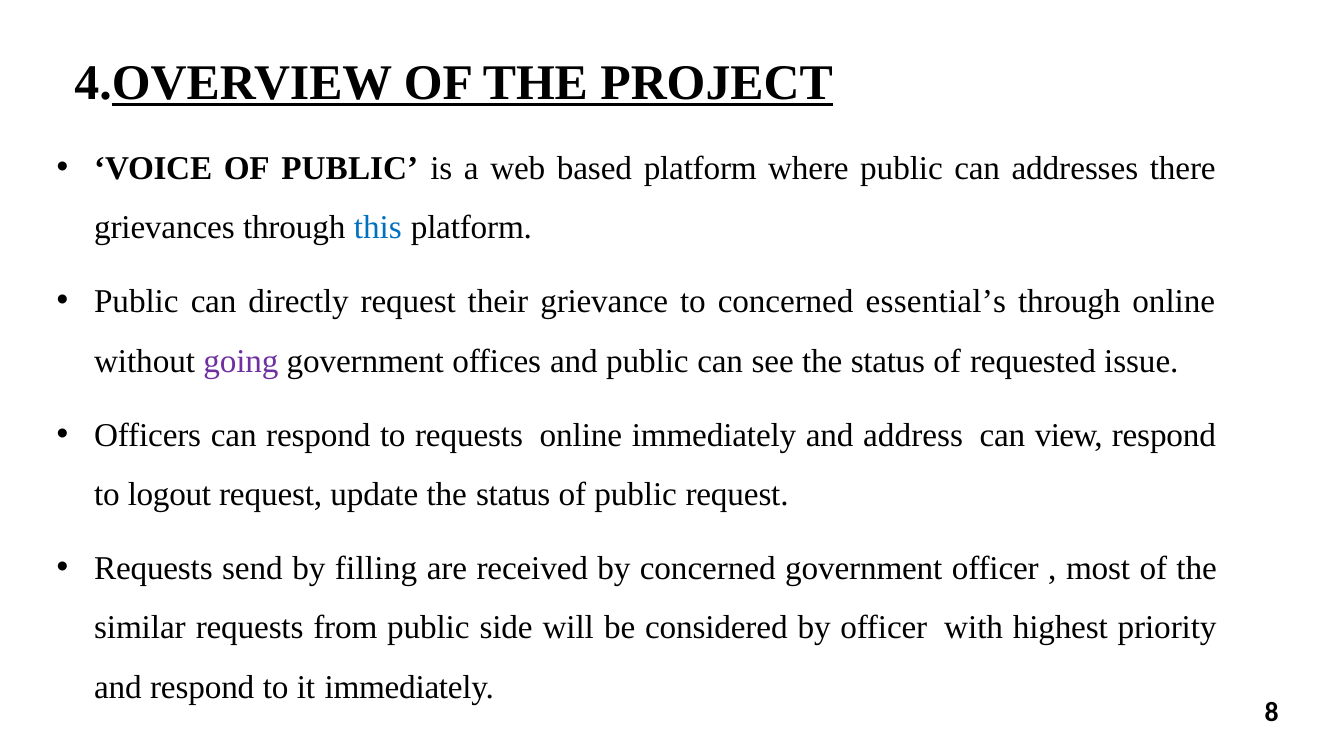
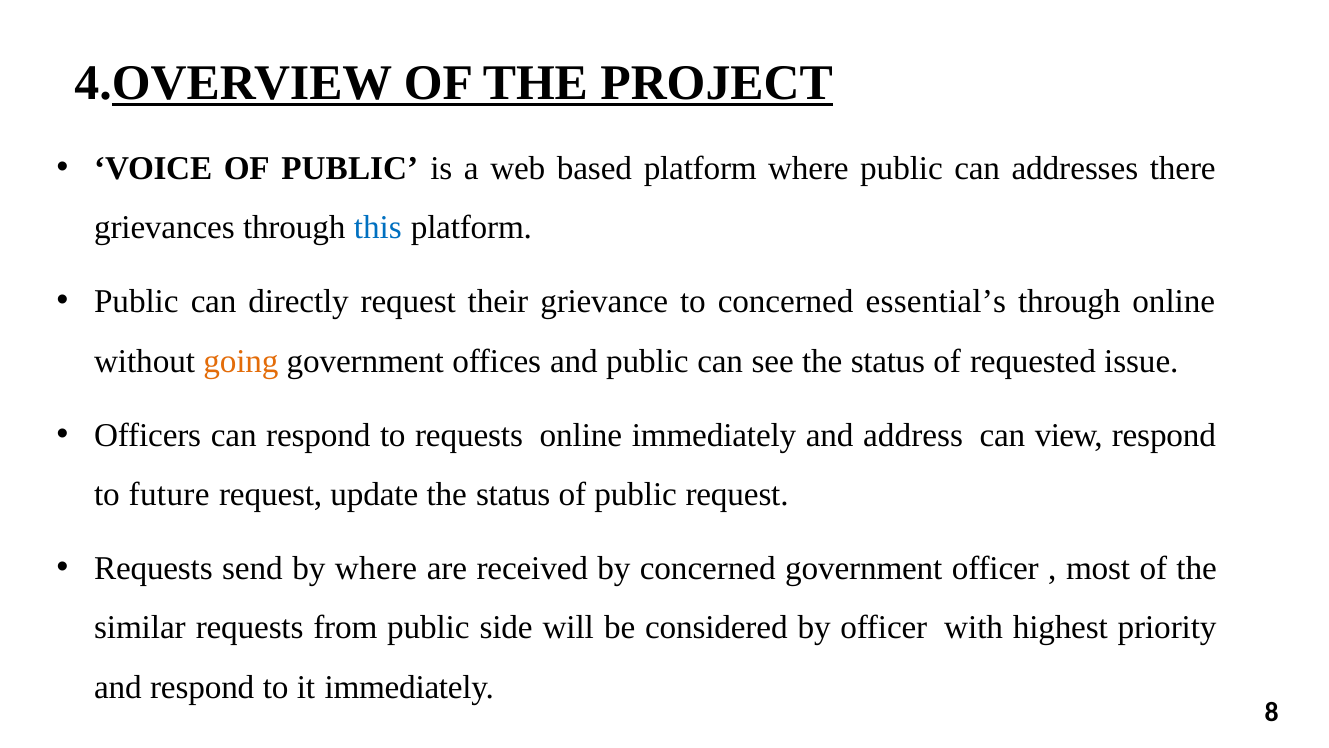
going colour: purple -> orange
logout: logout -> future
by filling: filling -> where
